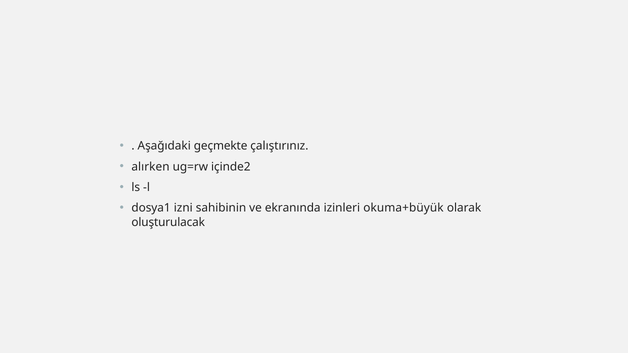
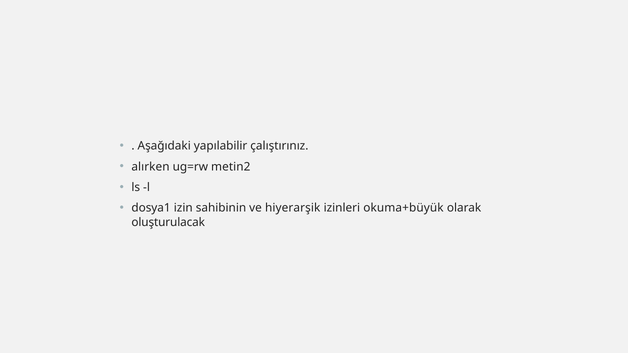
geçmekte: geçmekte -> yapılabilir
içinde2: içinde2 -> metin2
izni: izni -> izin
ekranında: ekranında -> hiyerarşik
